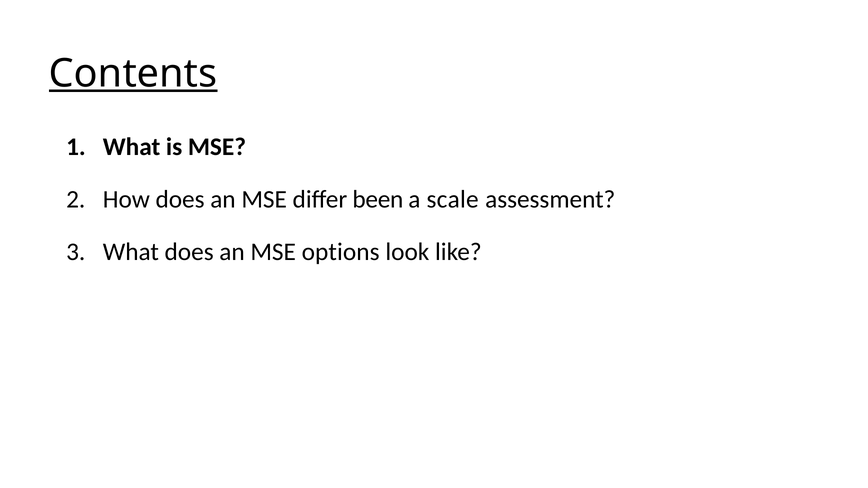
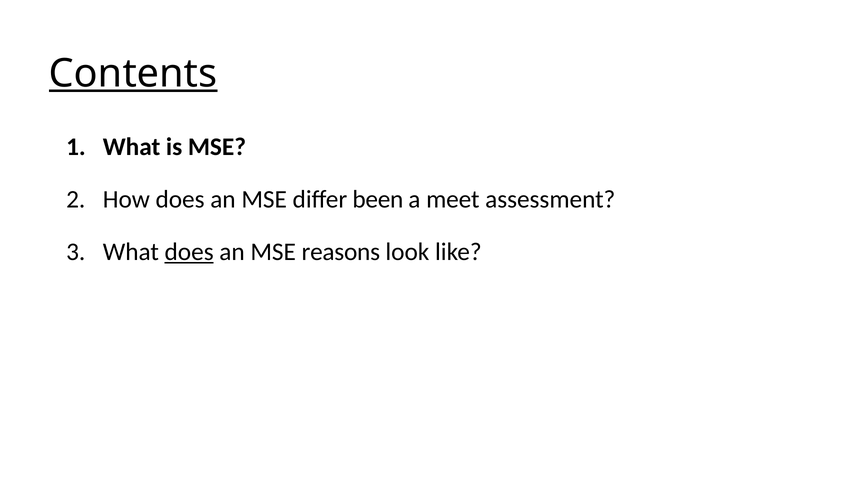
scale: scale -> meet
does at (189, 252) underline: none -> present
options: options -> reasons
